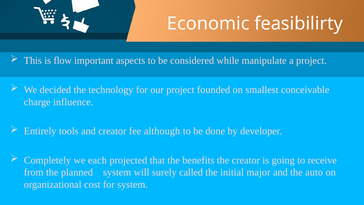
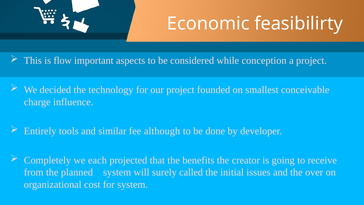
manipulate: manipulate -> conception
and creator: creator -> similar
major: major -> issues
auto: auto -> over
